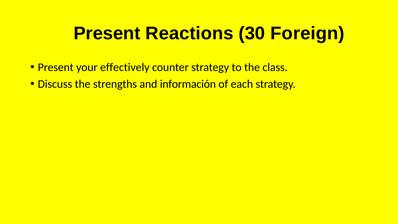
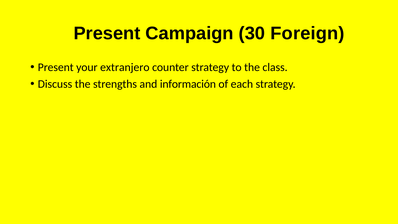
Reactions: Reactions -> Campaign
effectively: effectively -> extranjero
